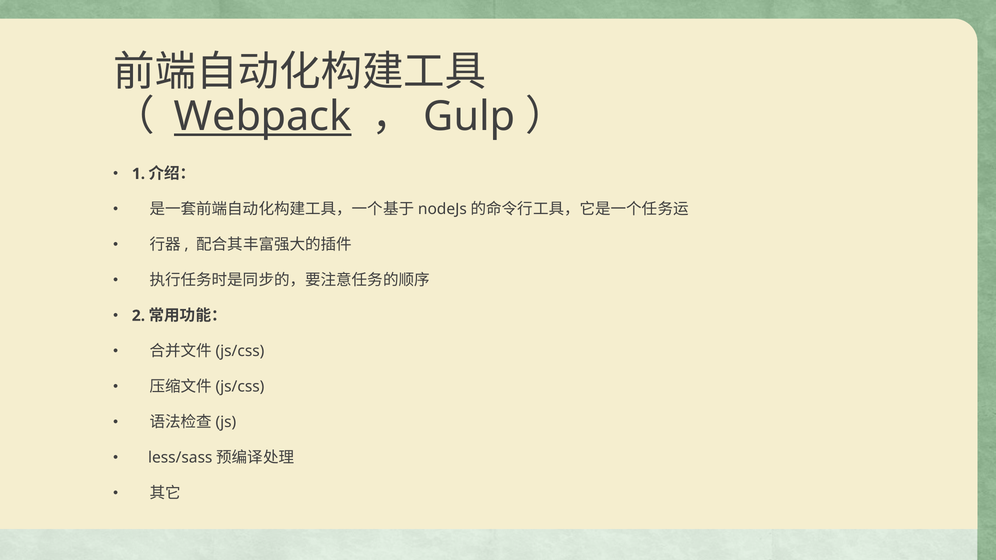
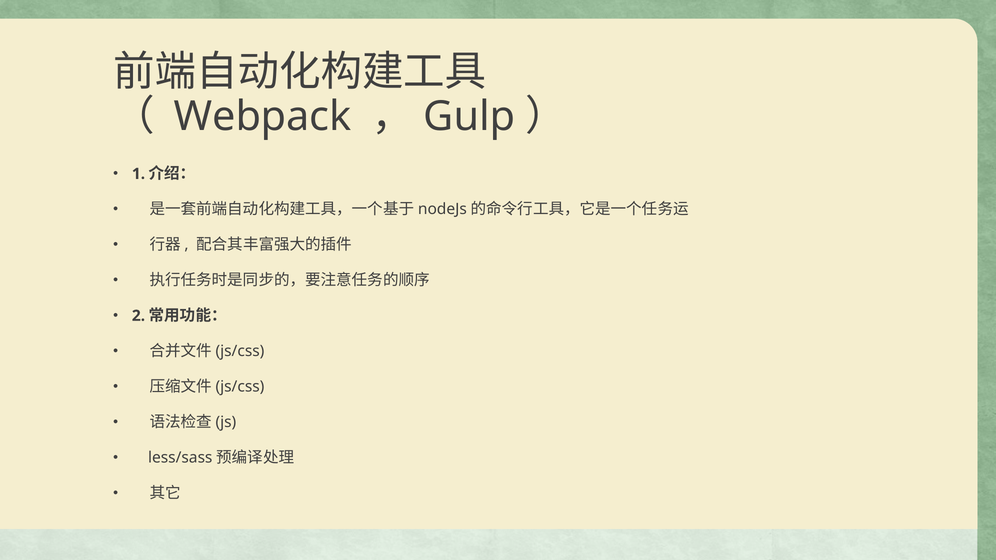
Webpack underline: present -> none
